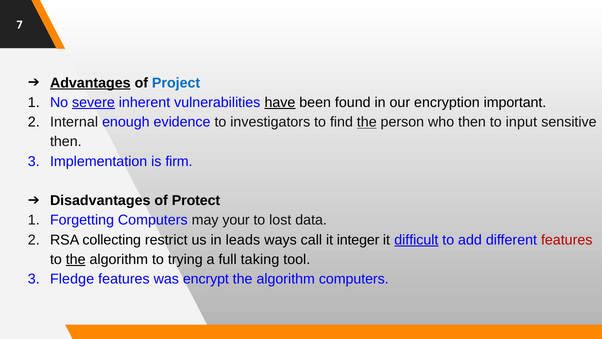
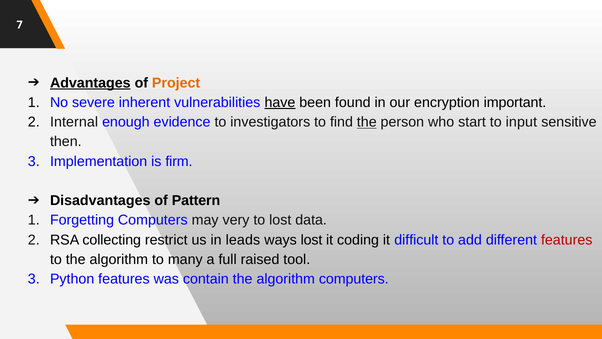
Project colour: blue -> orange
severe underline: present -> none
who then: then -> start
Protect: Protect -> Pattern
your: your -> very
ways call: call -> lost
integer: integer -> coding
difficult underline: present -> none
the at (76, 259) underline: present -> none
trying: trying -> many
taking: taking -> raised
Fledge: Fledge -> Python
encrypt: encrypt -> contain
